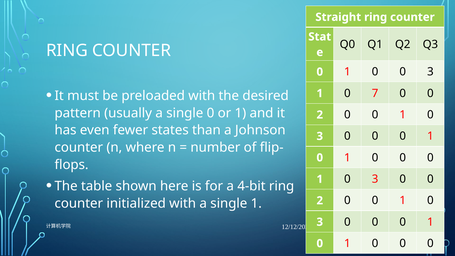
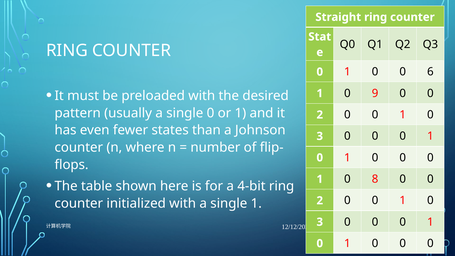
0 0 3: 3 -> 6
7: 7 -> 9
3 at (375, 179): 3 -> 8
